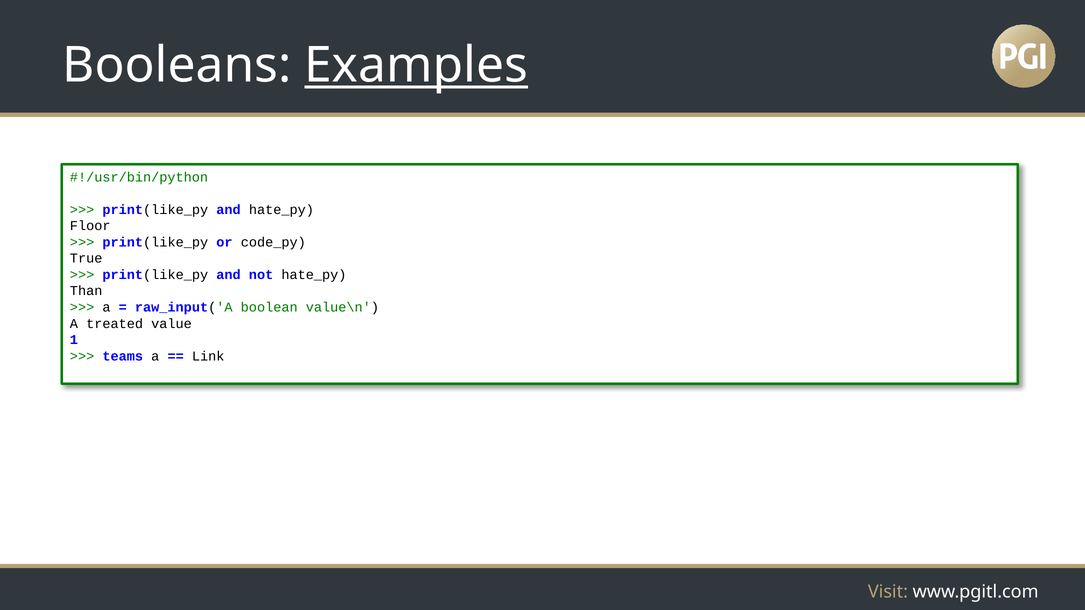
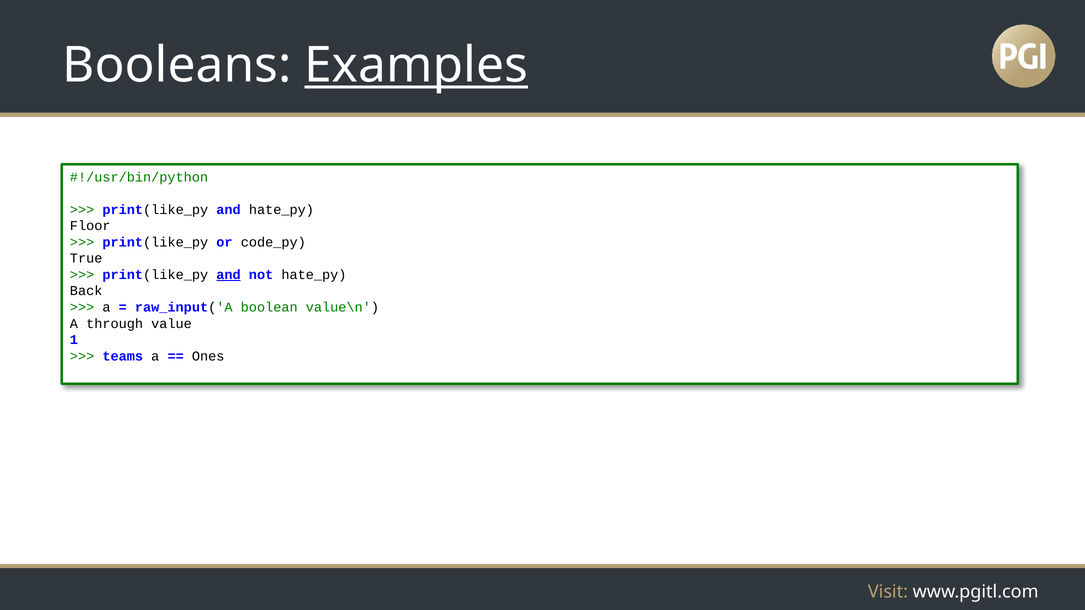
and at (229, 275) underline: none -> present
Than: Than -> Back
treated: treated -> through
Link: Link -> Ones
